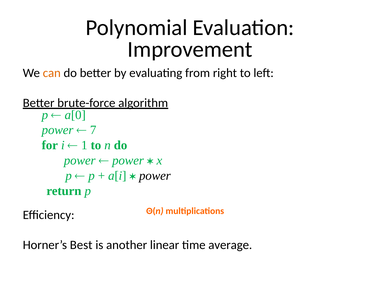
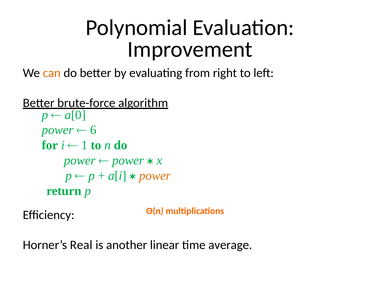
7: 7 -> 6
power at (155, 176) colour: black -> orange
Best: Best -> Real
